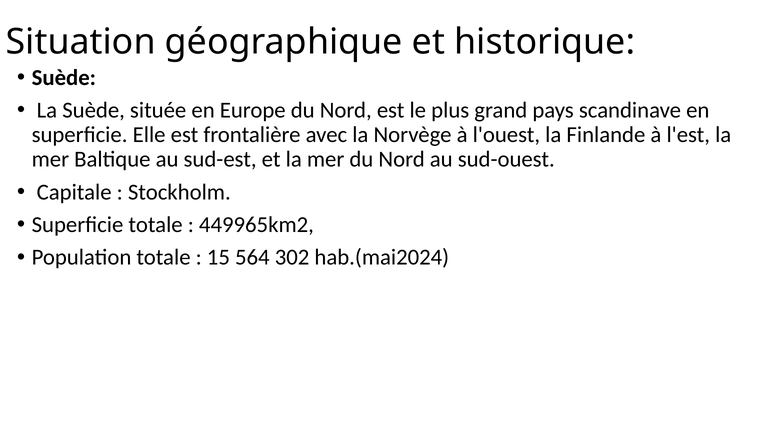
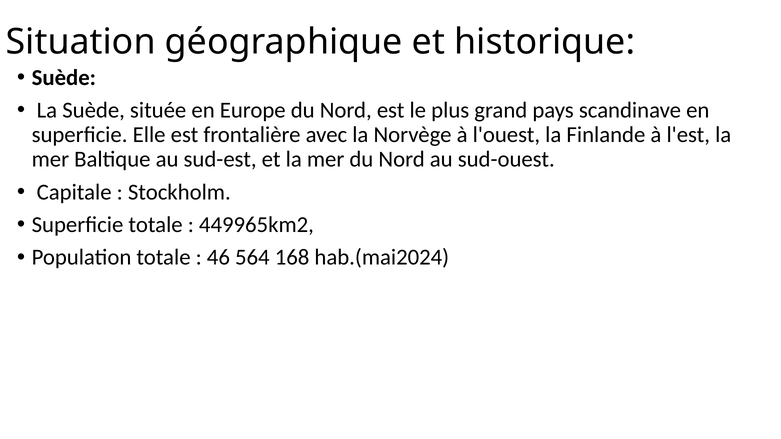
15: 15 -> 46
302: 302 -> 168
